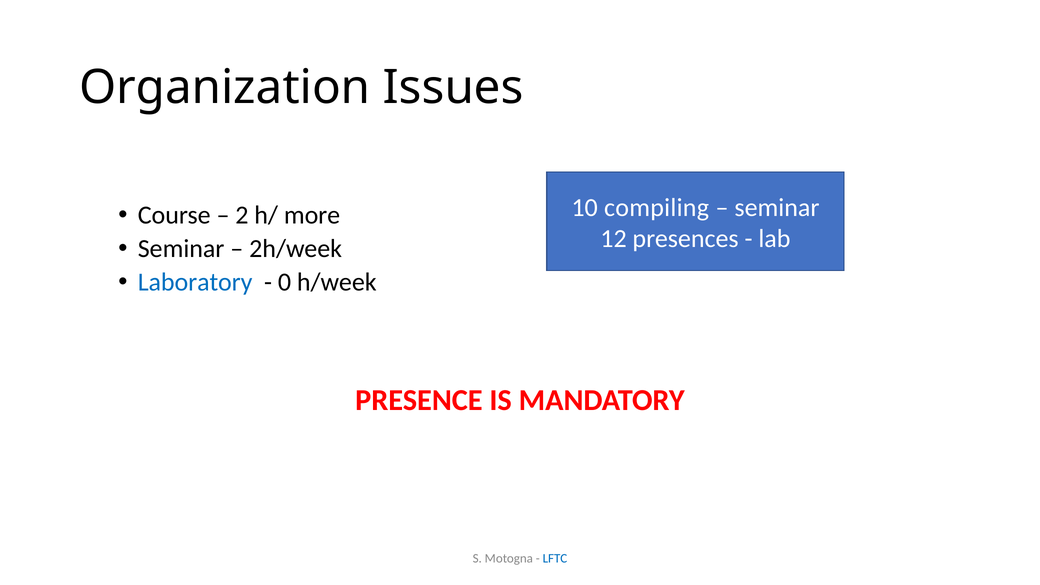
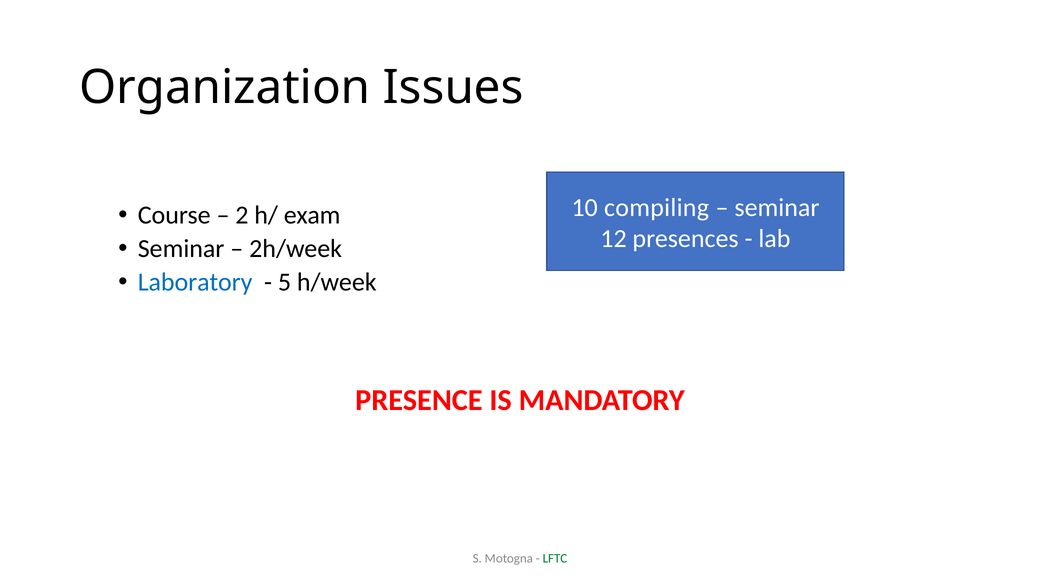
more: more -> exam
0: 0 -> 5
LFTC colour: blue -> green
